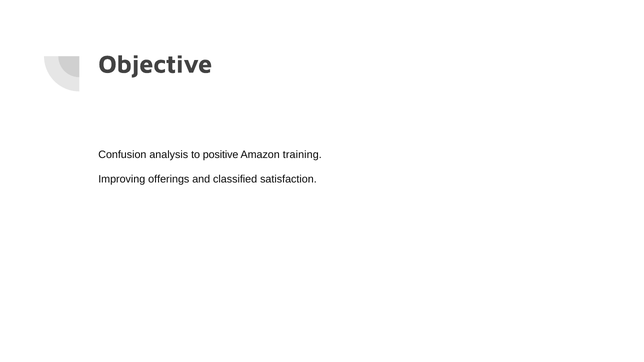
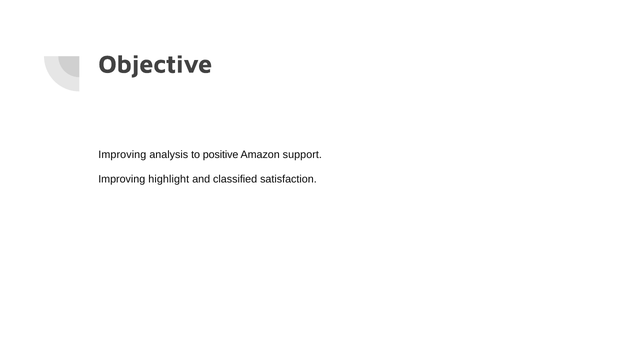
Confusion at (122, 155): Confusion -> Improving
training: training -> support
offerings: offerings -> highlight
